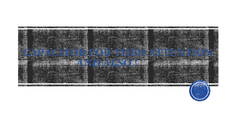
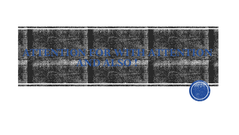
CAPACITOR at (54, 53): CAPACITOR -> ATTENTION
THEN: THEN -> WITH
